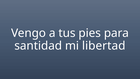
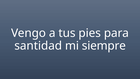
libertad: libertad -> siempre
